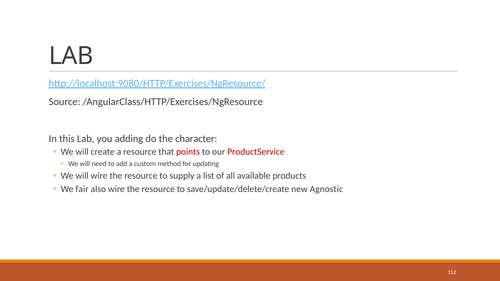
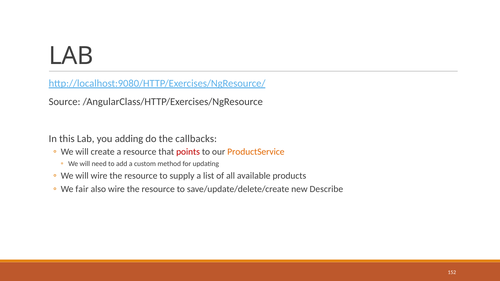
character: character -> callbacks
ProductService colour: red -> orange
Agnostic: Agnostic -> Describe
